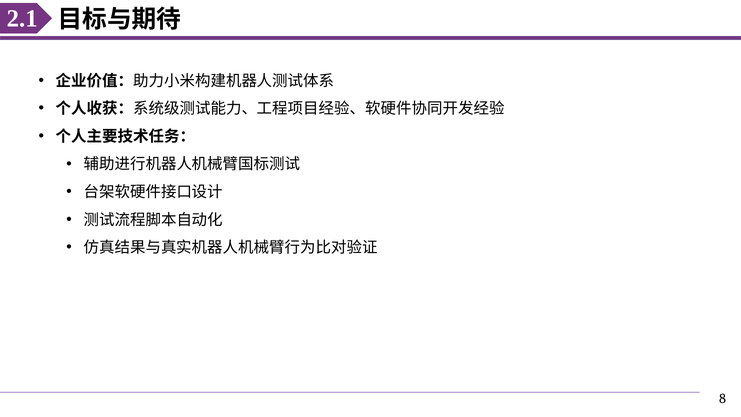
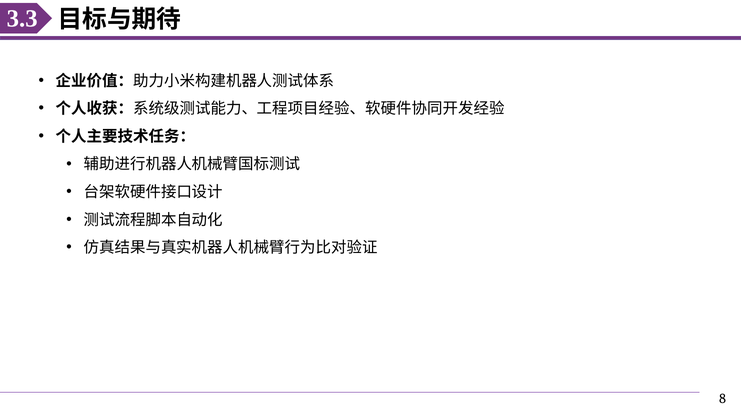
2.1: 2.1 -> 3.3
